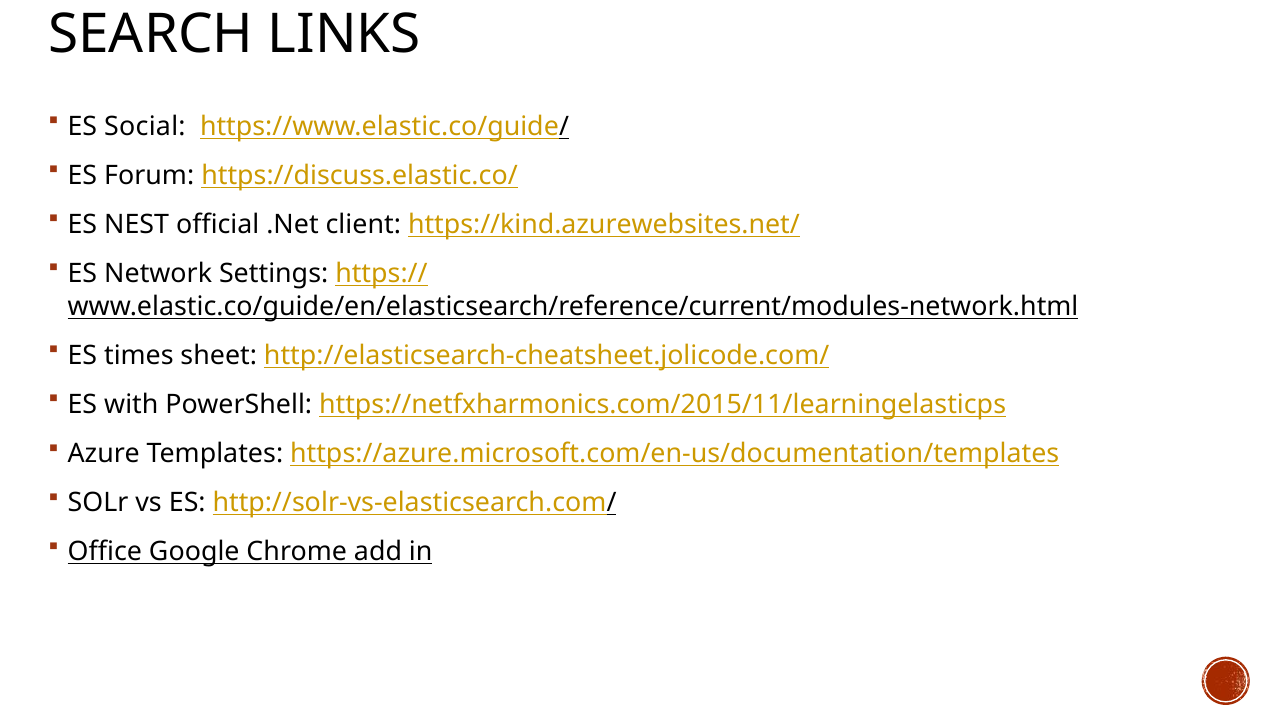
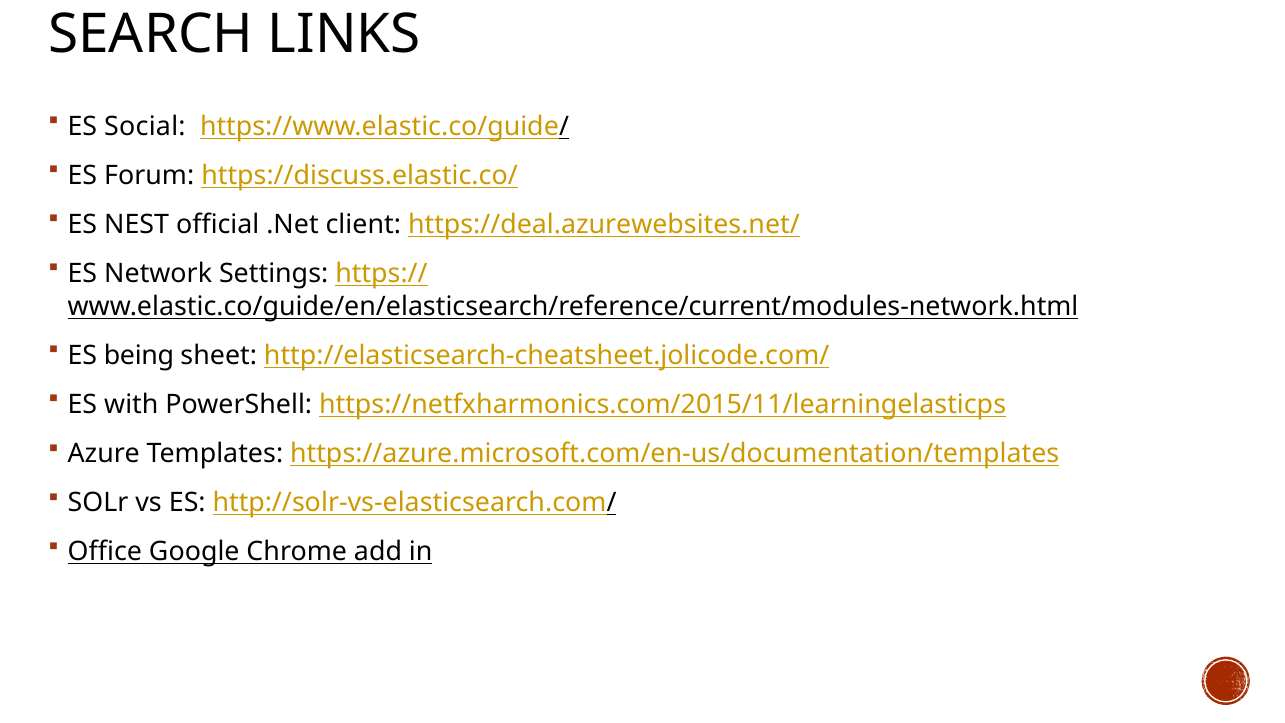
https://kind.azurewebsites.net/: https://kind.azurewebsites.net/ -> https://deal.azurewebsites.net/
times: times -> being
